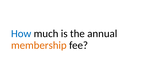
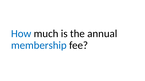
membership colour: orange -> blue
